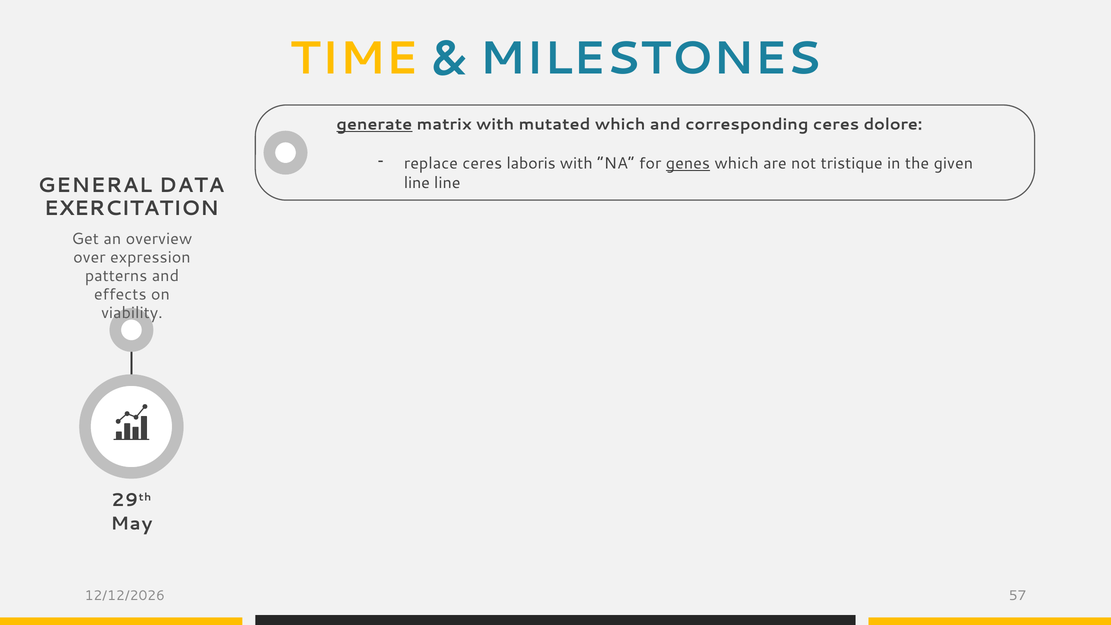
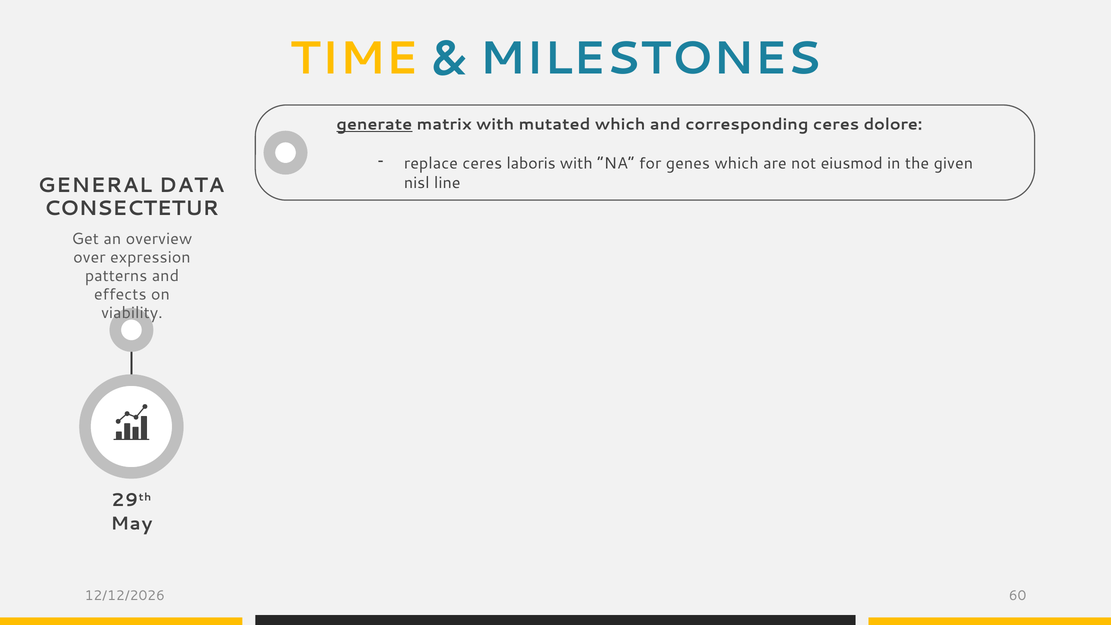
genes underline: present -> none
tristique: tristique -> eiusmod
line at (417, 183): line -> nisl
EXERCITATION: EXERCITATION -> CONSECTETUR
57: 57 -> 60
